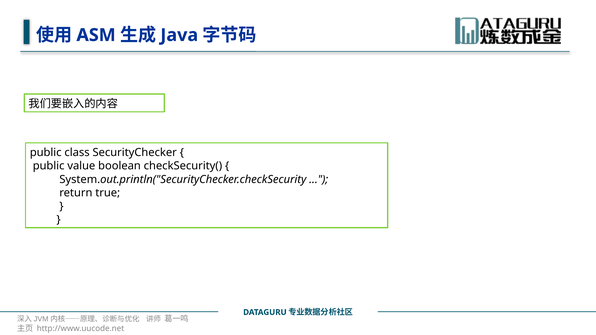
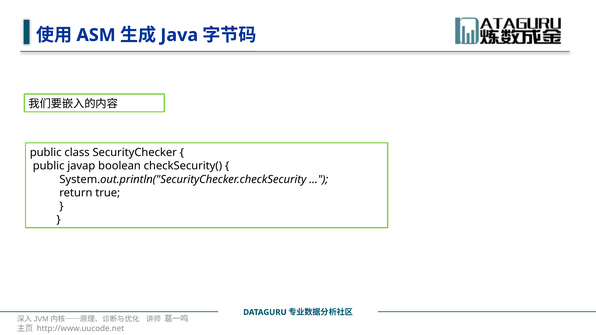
value: value -> javap
